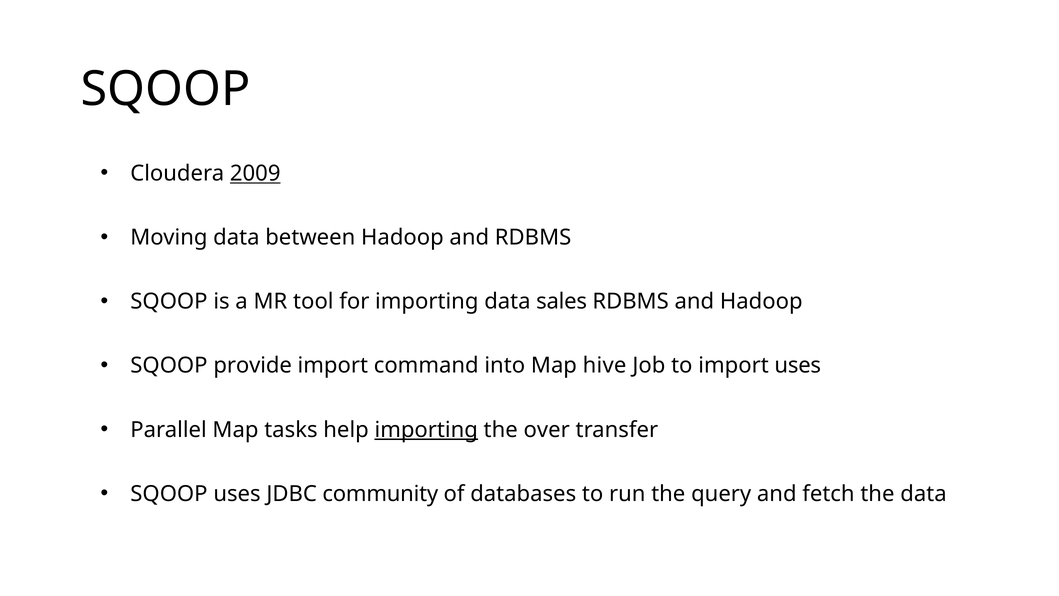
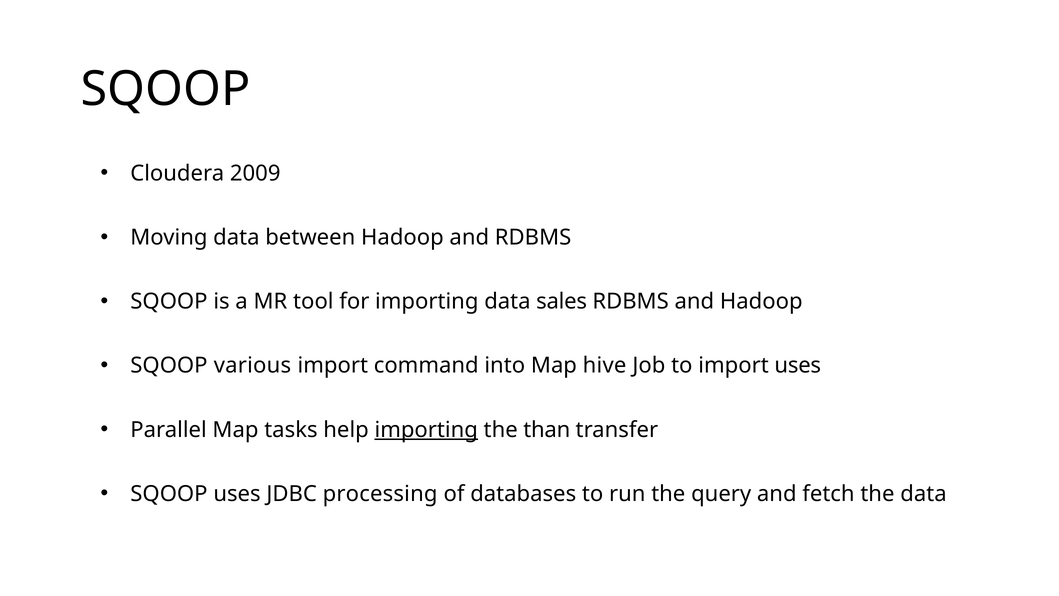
2009 underline: present -> none
provide: provide -> various
over: over -> than
community: community -> processing
